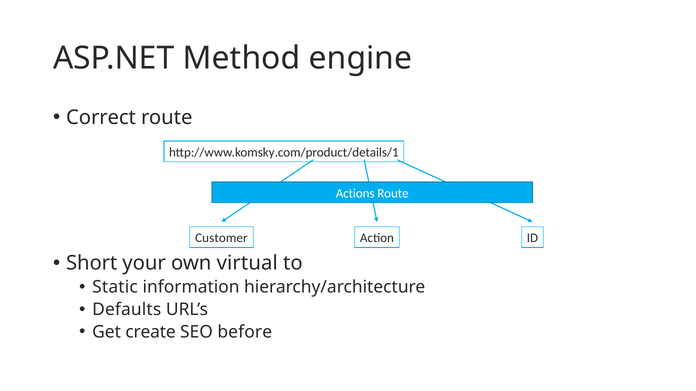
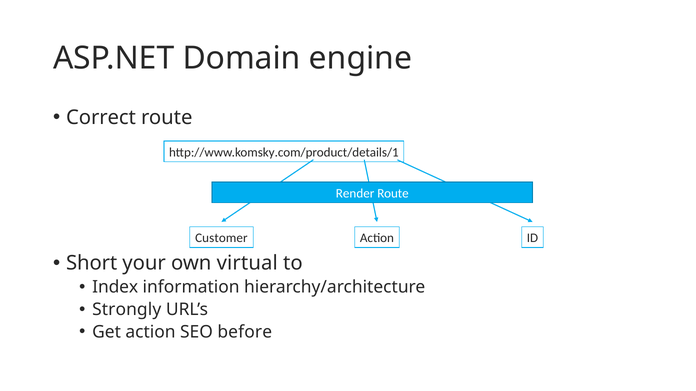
Method: Method -> Domain
Actions: Actions -> Render
Static: Static -> Index
Defaults: Defaults -> Strongly
Get create: create -> action
